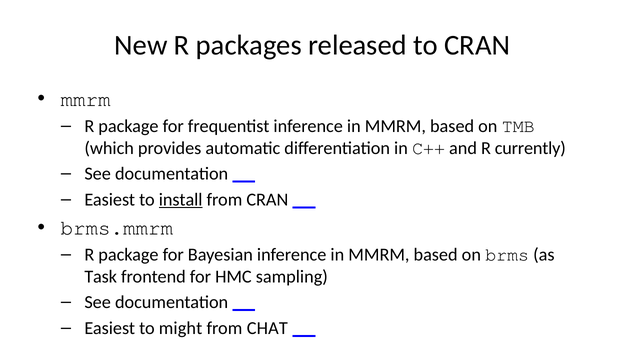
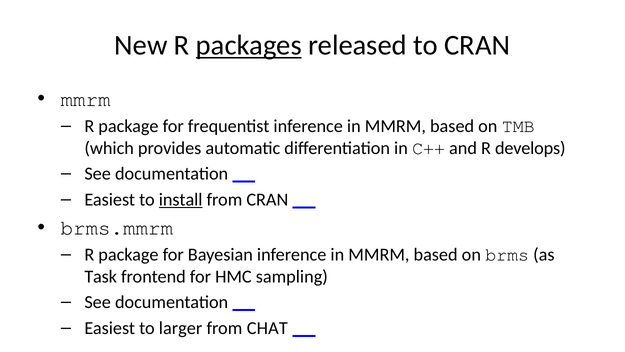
packages underline: none -> present
currently: currently -> develops
might: might -> larger
